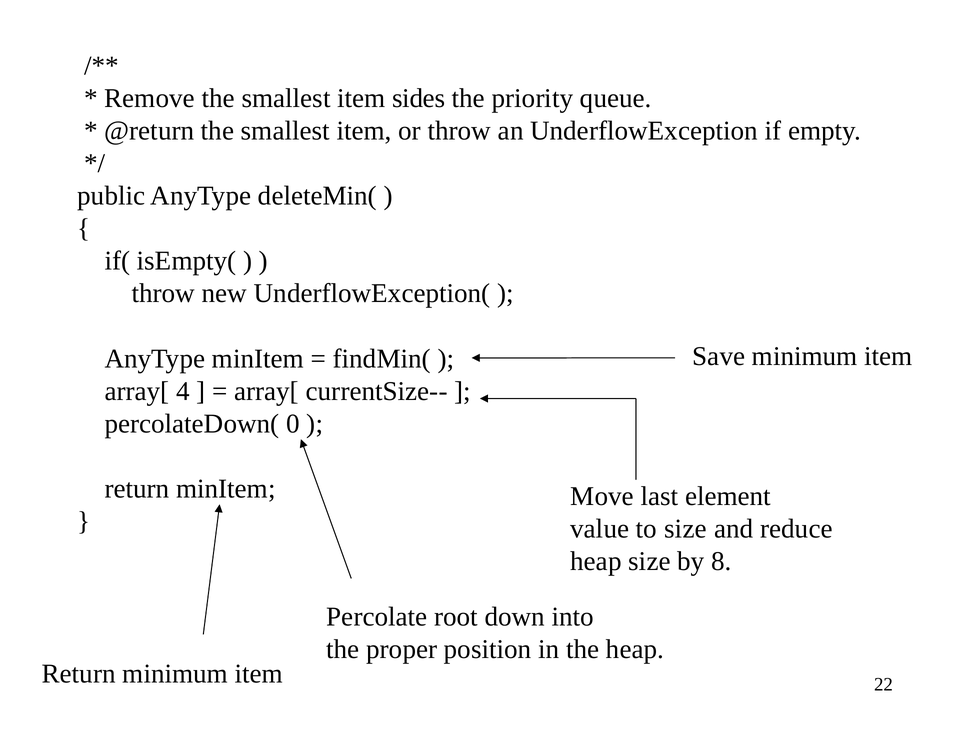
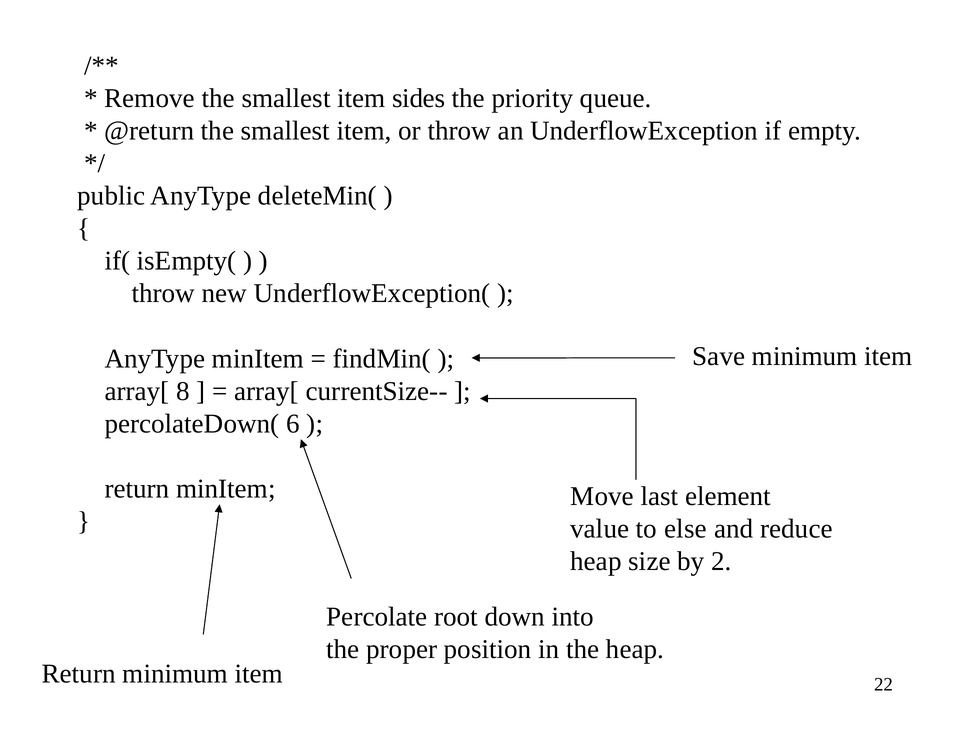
4: 4 -> 8
0: 0 -> 6
to size: size -> else
8: 8 -> 2
